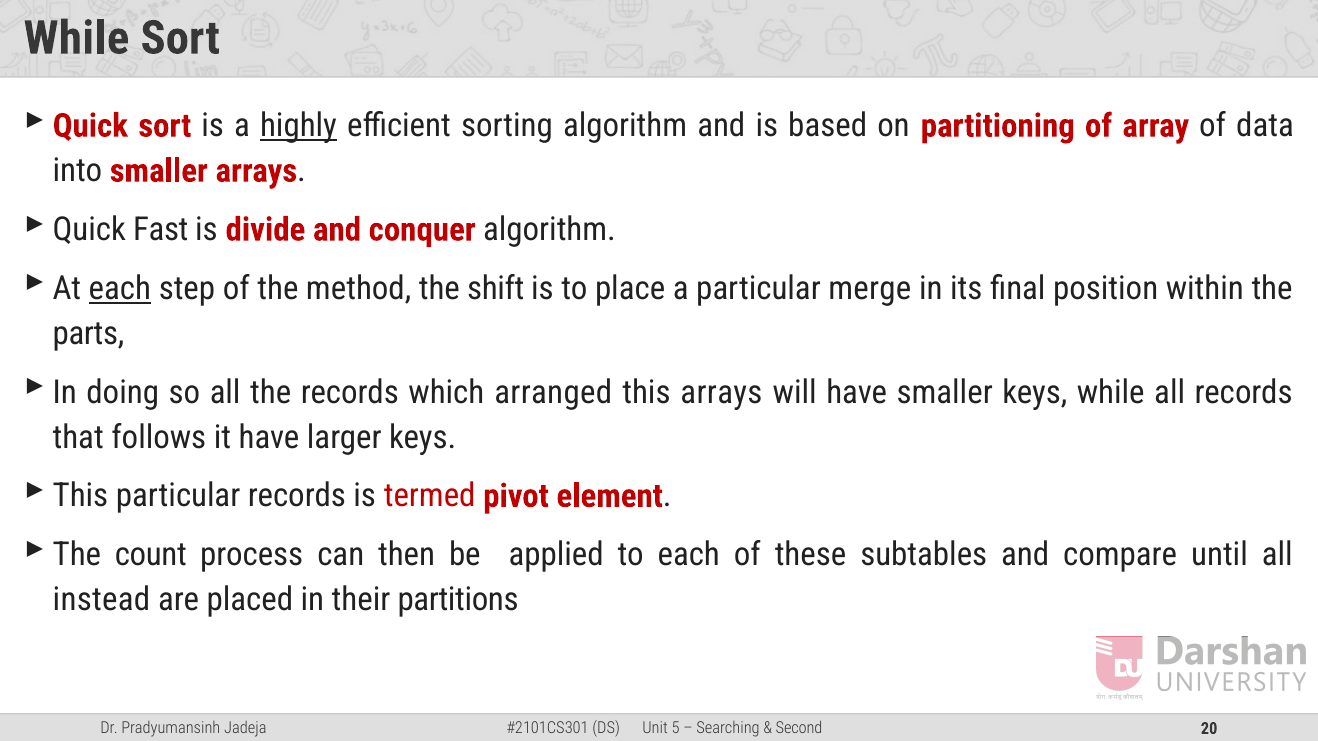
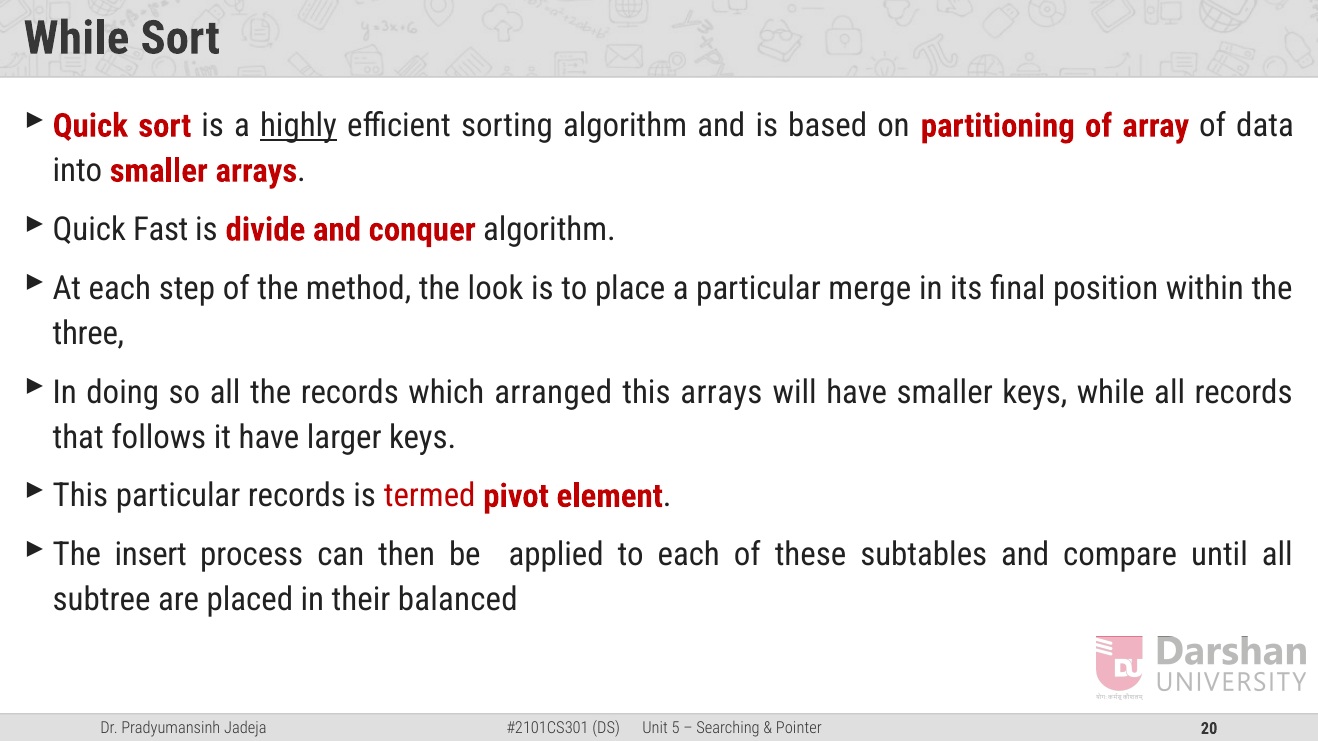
each at (120, 289) underline: present -> none
shift: shift -> look
parts: parts -> three
count: count -> insert
instead: instead -> subtree
partitions: partitions -> balanced
Second: Second -> Pointer
